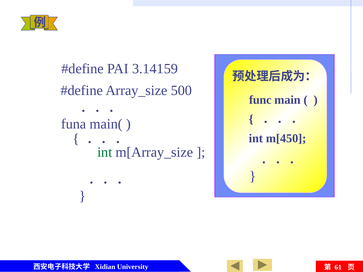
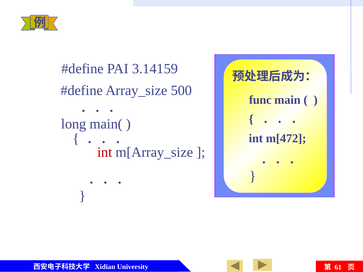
funa: funa -> long
m[450: m[450 -> m[472
int at (105, 152) colour: green -> red
